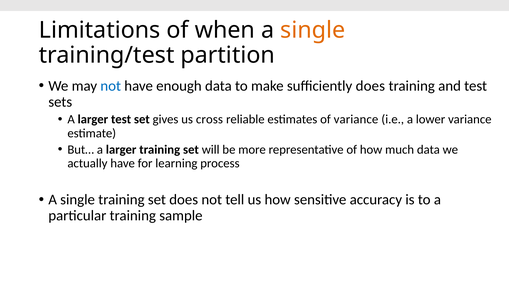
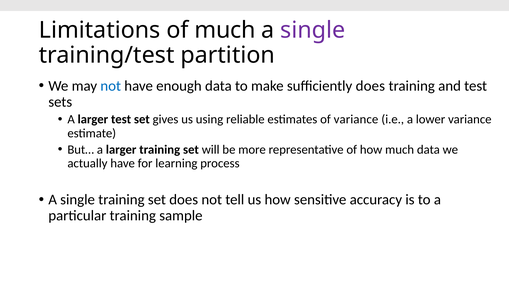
of when: when -> much
single at (313, 30) colour: orange -> purple
cross: cross -> using
